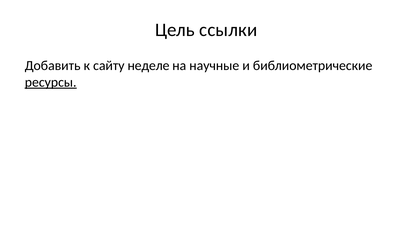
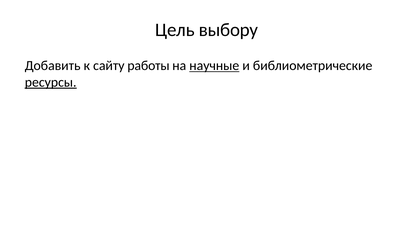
ссылки: ссылки -> выбору
неделе: неделе -> работы
научные underline: none -> present
